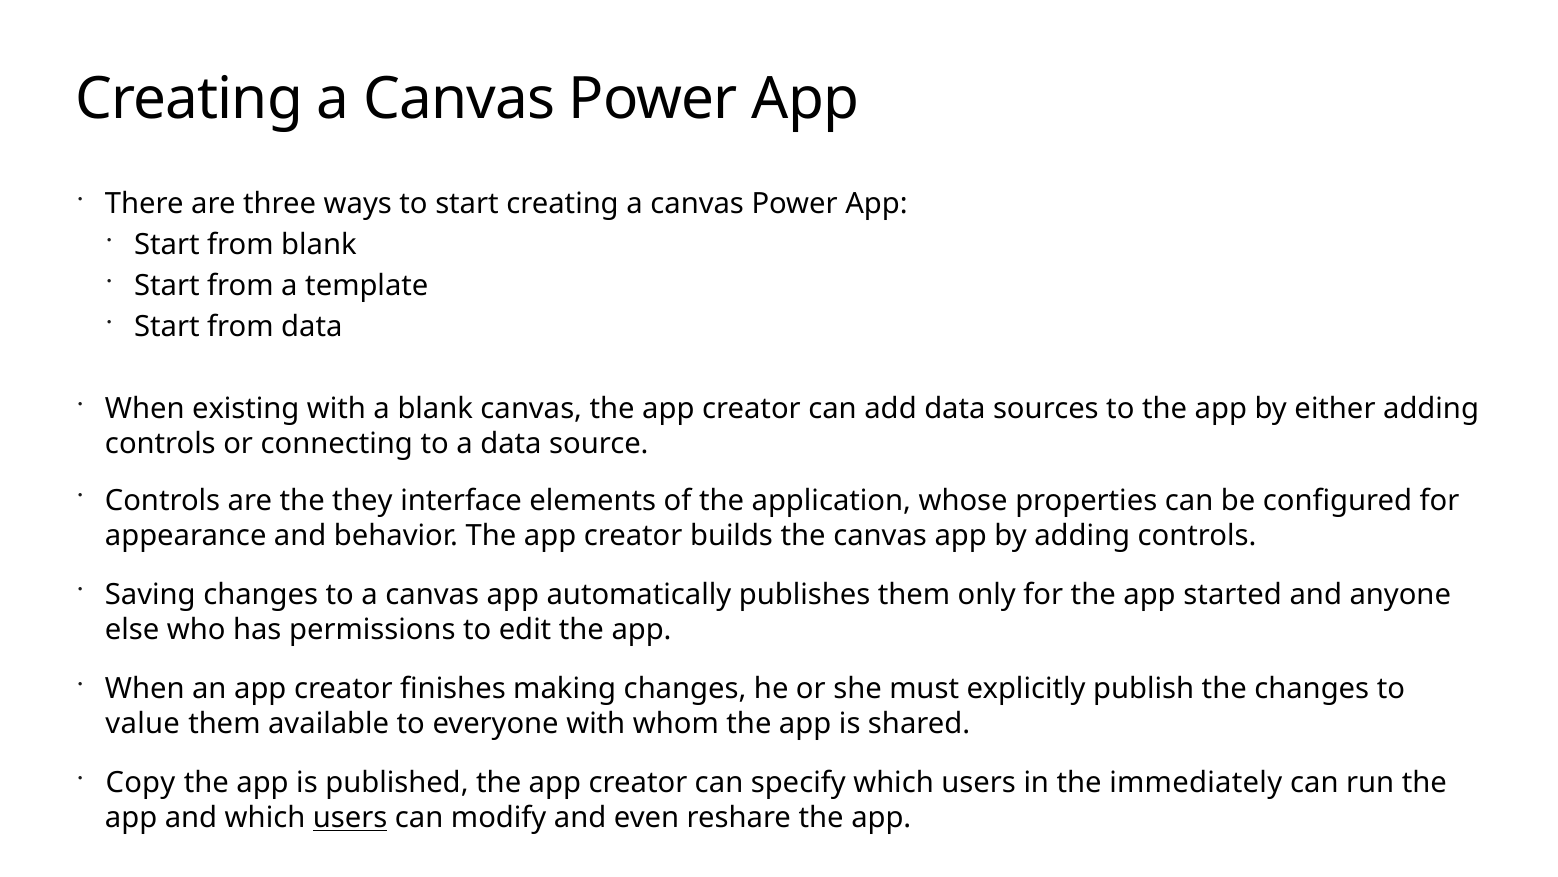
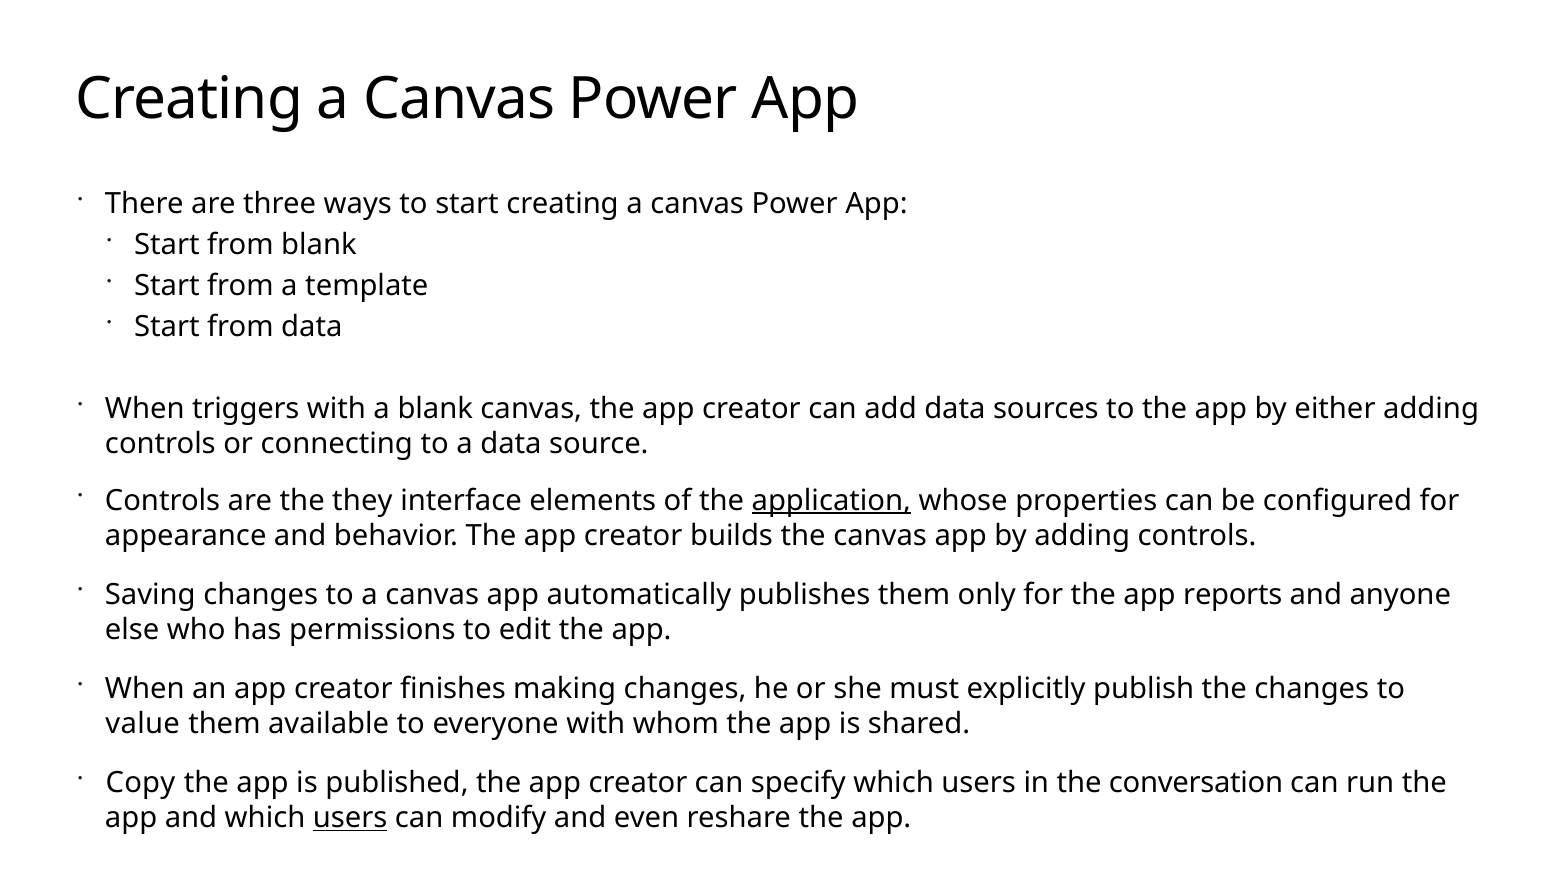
existing: existing -> triggers
application underline: none -> present
started: started -> reports
immediately: immediately -> conversation
